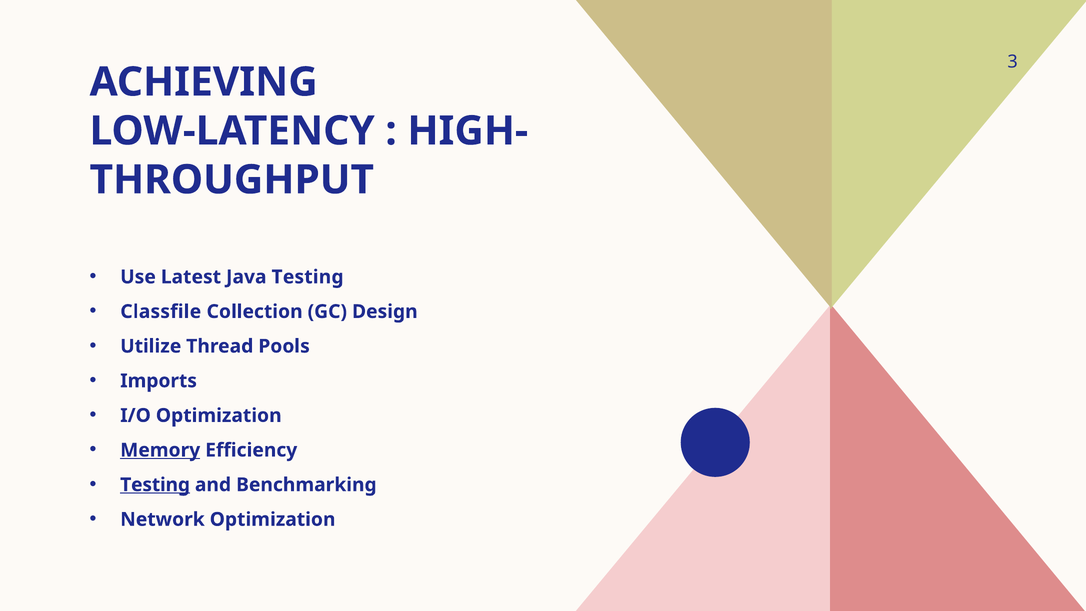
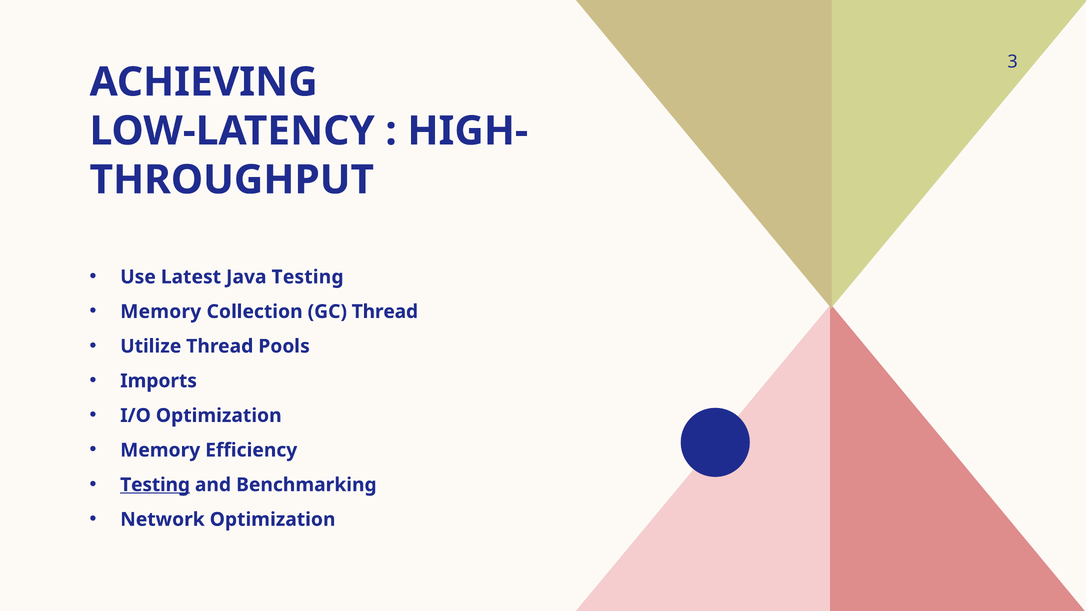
Classfile at (161, 312): Classfile -> Memory
GC Design: Design -> Thread
Memory at (160, 450) underline: present -> none
